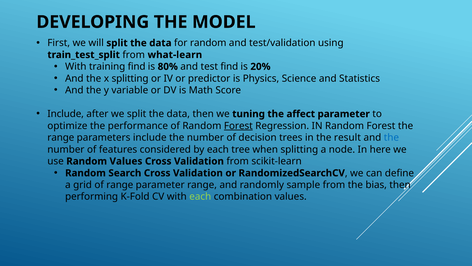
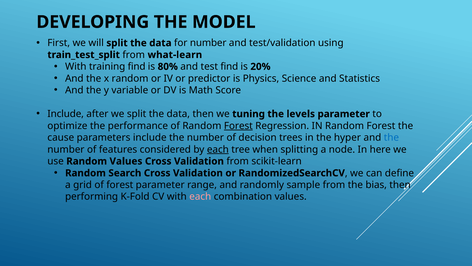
for random: random -> number
x splitting: splitting -> random
affect: affect -> levels
range at (61, 137): range -> cause
result: result -> hyper
each at (218, 149) underline: none -> present
of range: range -> forest
each at (200, 196) colour: light green -> pink
